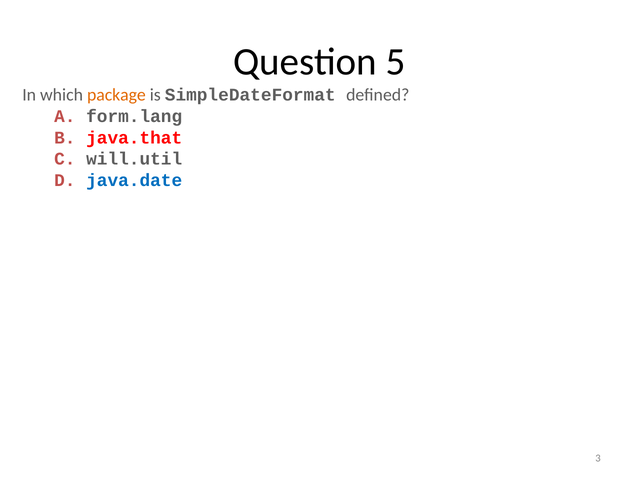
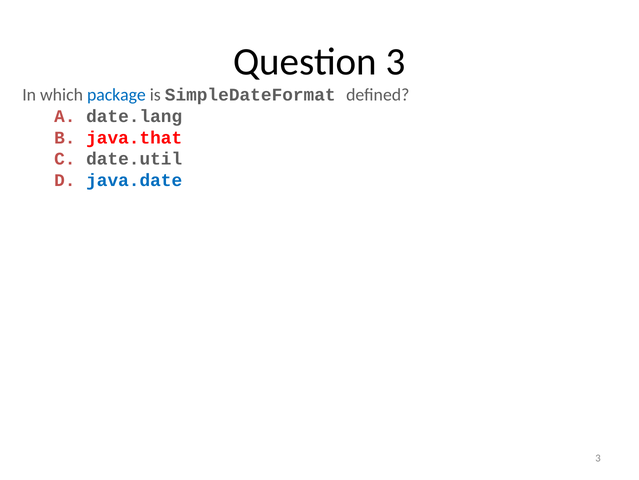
Question 5: 5 -> 3
package colour: orange -> blue
form.lang: form.lang -> date.lang
will.util: will.util -> date.util
